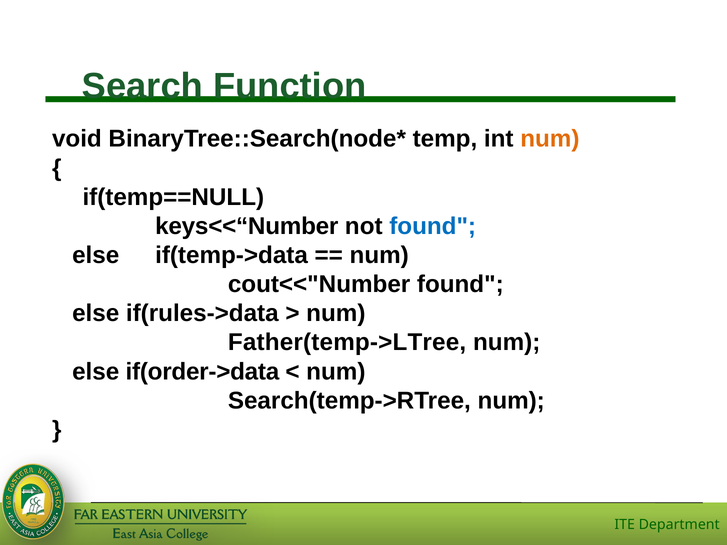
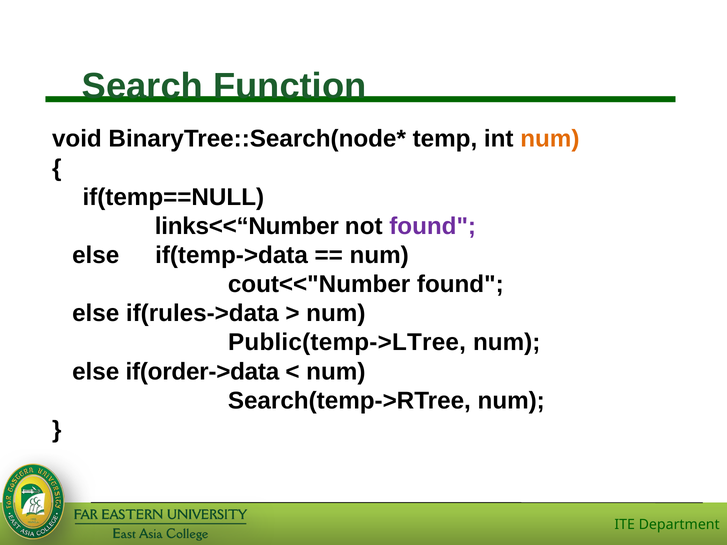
keys<<“Number: keys<<“Number -> links<<“Number
found at (433, 226) colour: blue -> purple
Father(temp->LTree: Father(temp->LTree -> Public(temp->LTree
